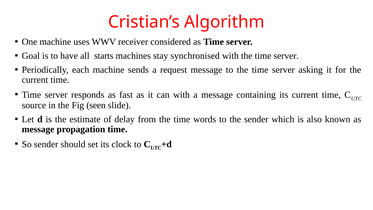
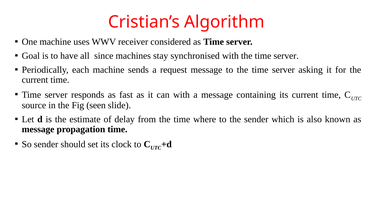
starts: starts -> since
words: words -> where
